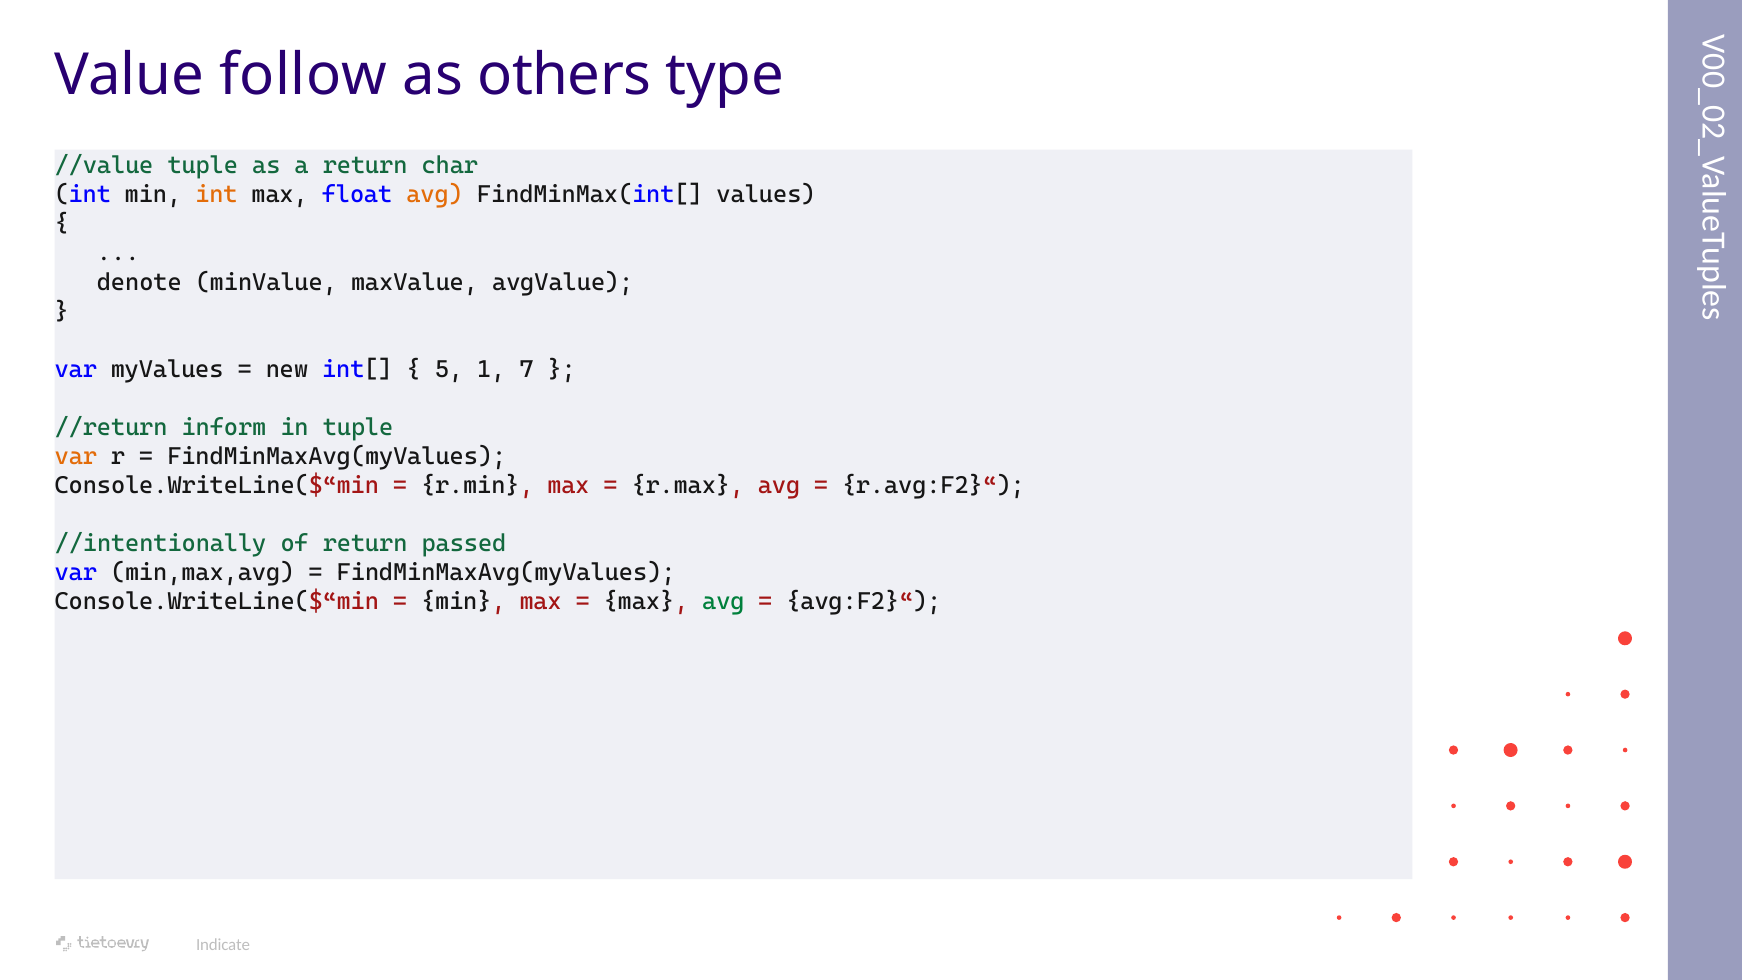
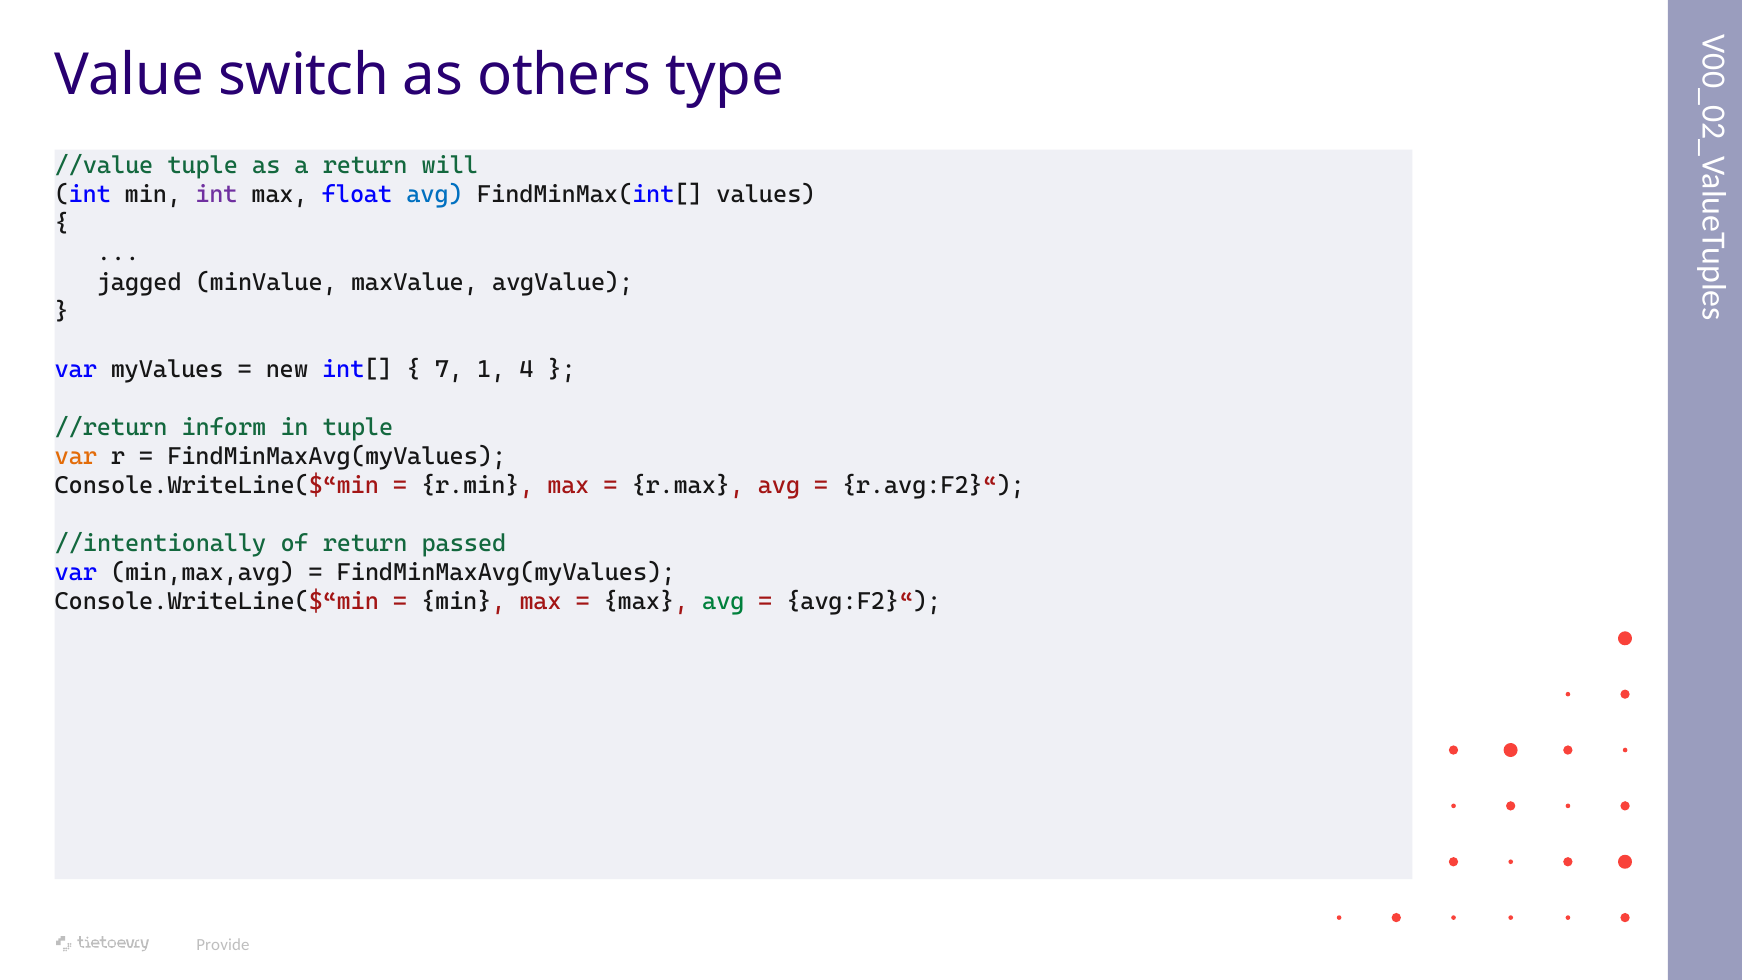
follow: follow -> switch
char: char -> will
int at (216, 195) colour: orange -> purple
avg at (435, 195) colour: orange -> blue
denote: denote -> jagged
5: 5 -> 7
7: 7 -> 4
Indicate: Indicate -> Provide
